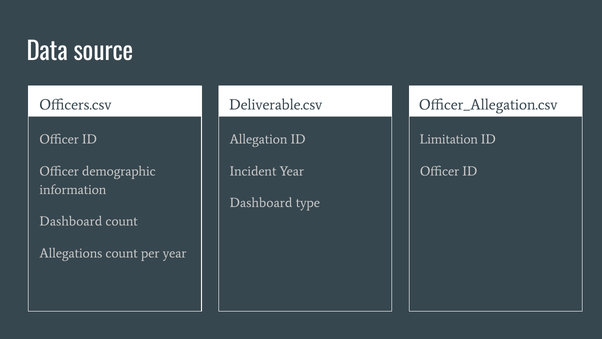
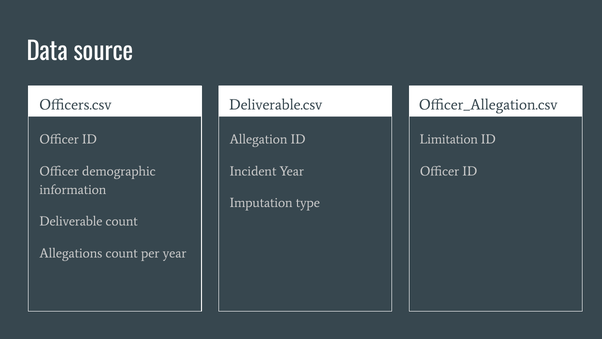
Dashboard at (261, 203): Dashboard -> Imputation
Dashboard at (71, 221): Dashboard -> Deliverable
